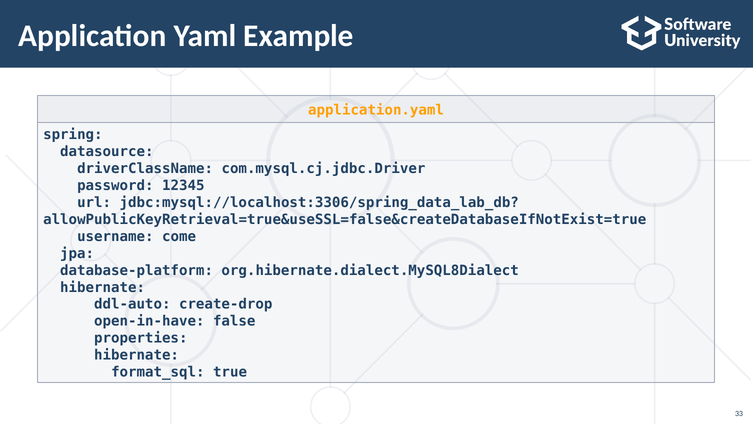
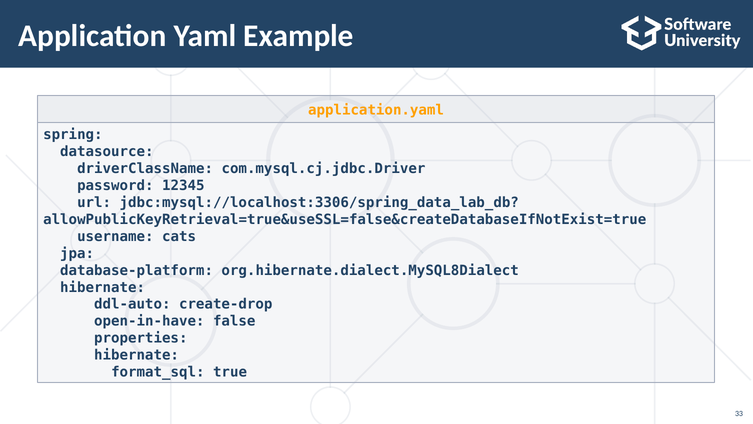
come: come -> cats
